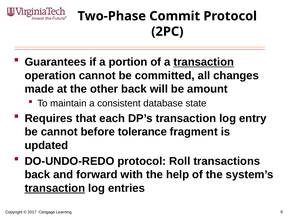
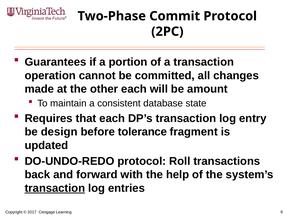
transaction at (204, 62) underline: present -> none
other back: back -> each
be cannot: cannot -> design
